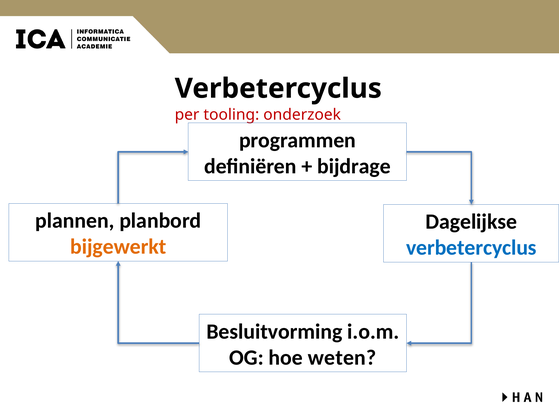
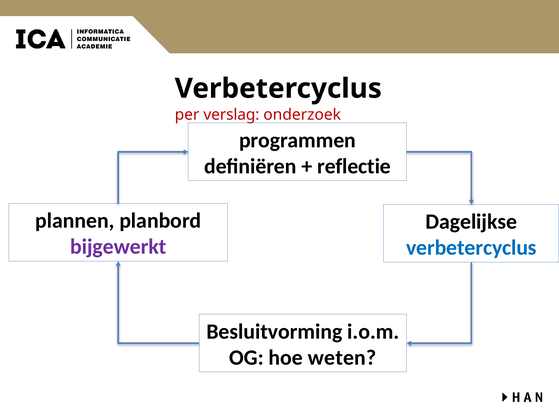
tooling: tooling -> verslag
bijdrage: bijdrage -> reflectie
bijgewerkt colour: orange -> purple
